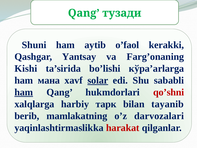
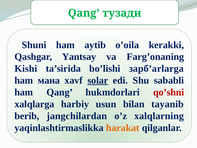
o’faol: o’faol -> o’oila
кўра’arlarga: кўра’arlarga -> зарб’arlarga
ham at (24, 92) underline: present -> none
тарк: тарк -> usun
mamlakatning: mamlakatning -> jangchilardan
darvozalari: darvozalari -> xalqlarning
harakat colour: red -> orange
